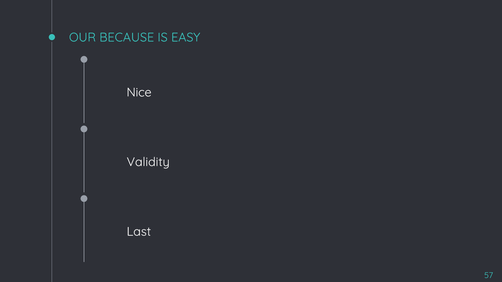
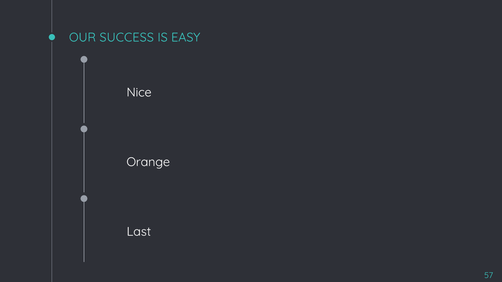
BECAUSE: BECAUSE -> SUCCESS
Validity: Validity -> Orange
